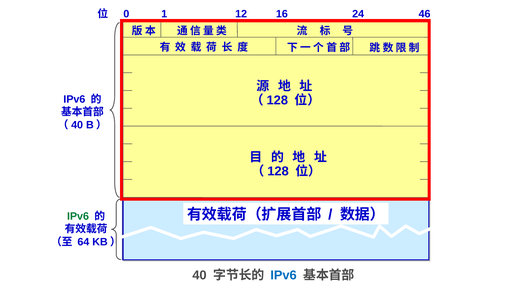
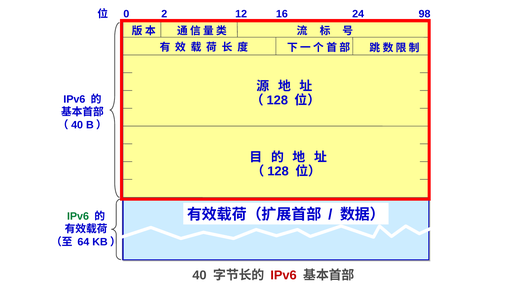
1: 1 -> 2
46: 46 -> 98
IPv6 at (284, 275) colour: blue -> red
